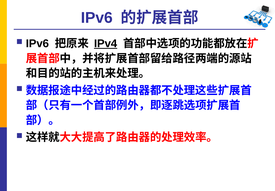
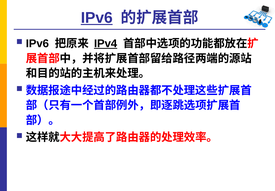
IPv6 at (97, 18) underline: none -> present
